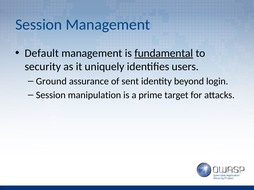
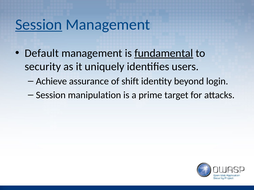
Session at (39, 25) underline: none -> present
Ground: Ground -> Achieve
sent: sent -> shift
